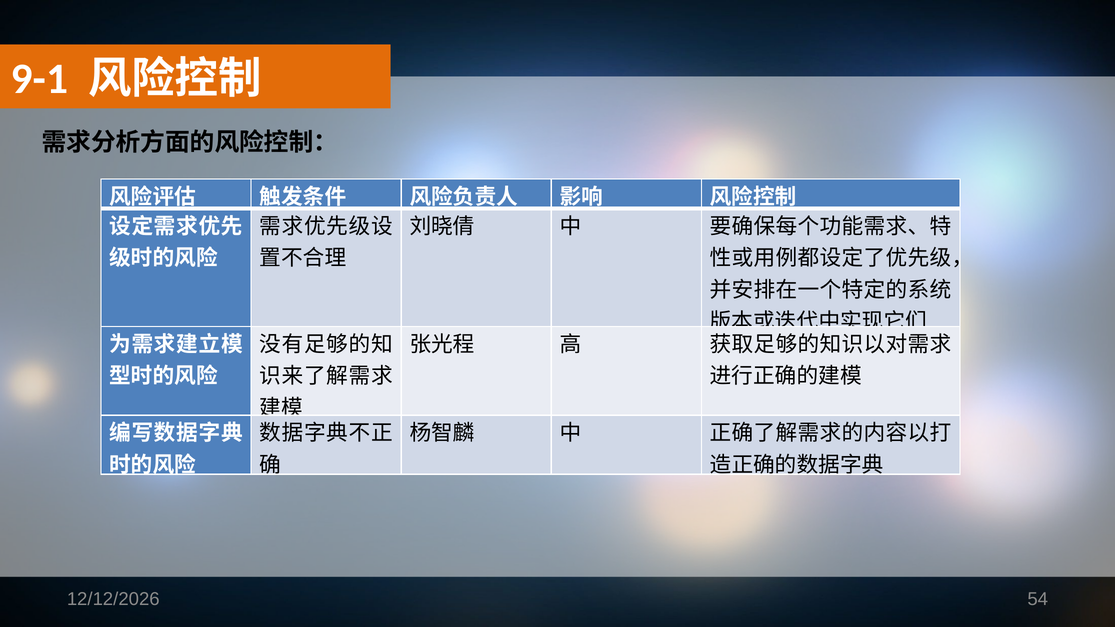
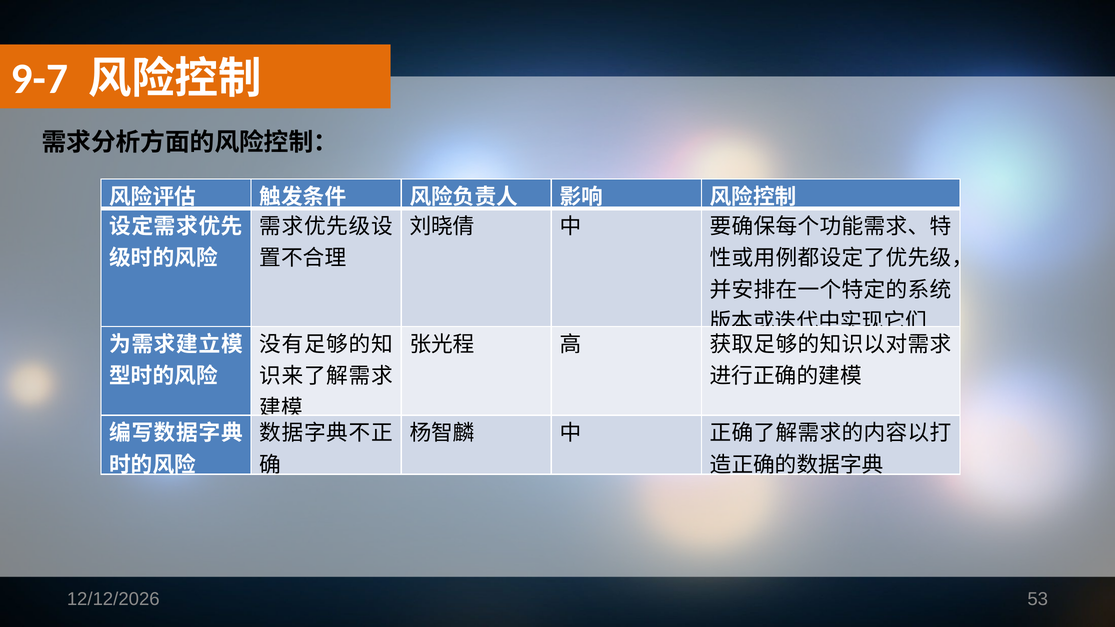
9-1: 9-1 -> 9-7
54: 54 -> 53
